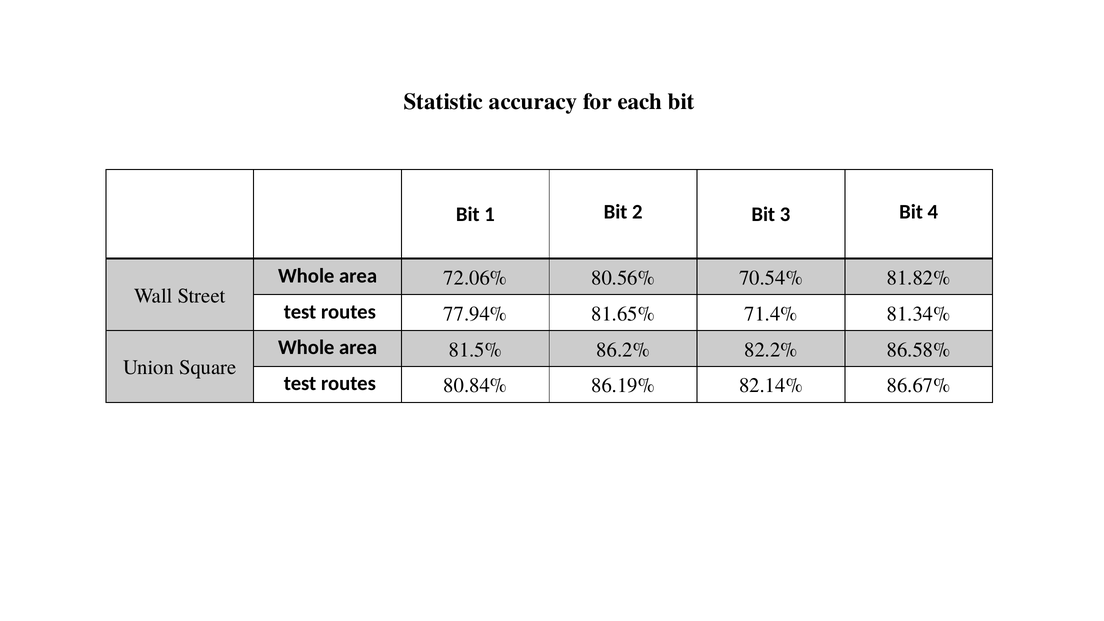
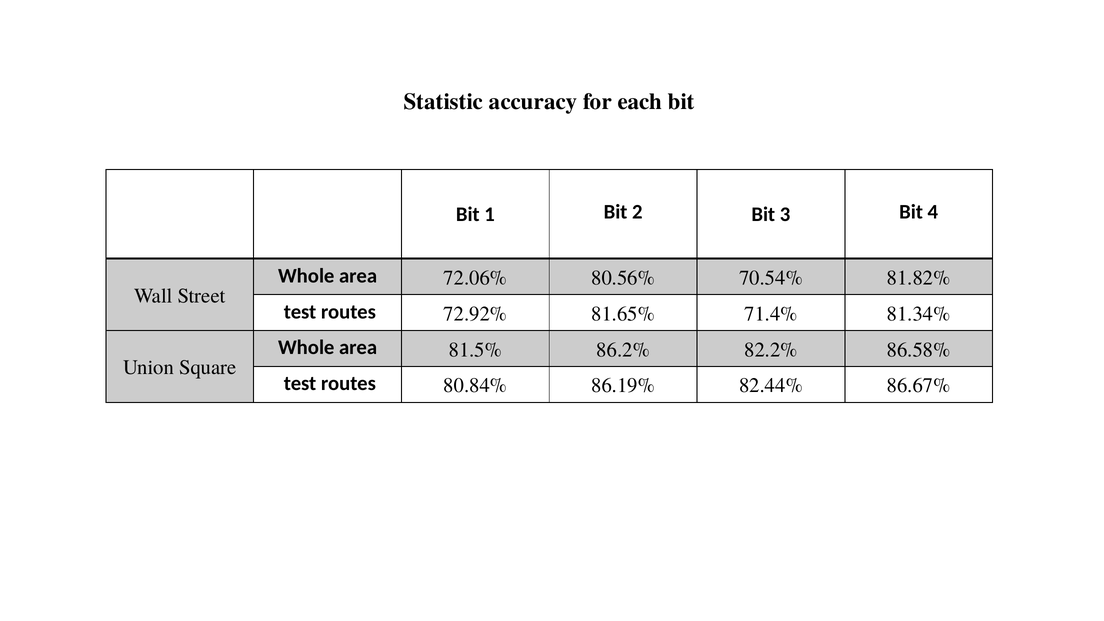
77.94%: 77.94% -> 72.92%
82.14%: 82.14% -> 82.44%
